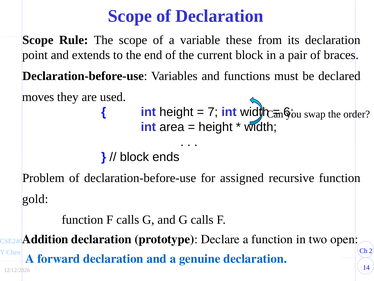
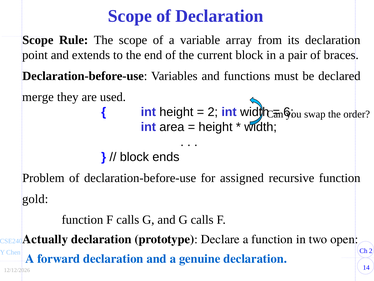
these: these -> array
moves: moves -> merge
7 at (213, 112): 7 -> 2
Addition: Addition -> Actually
